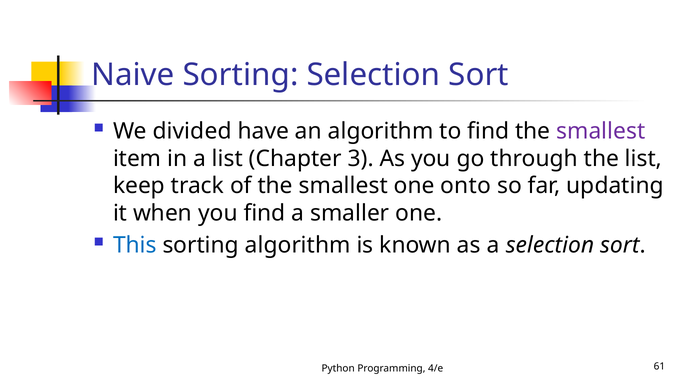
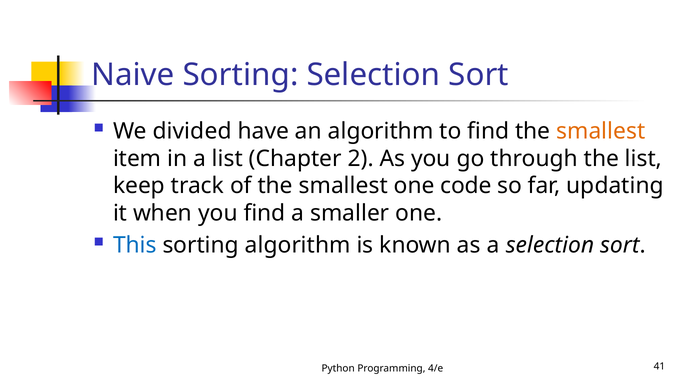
smallest at (601, 131) colour: purple -> orange
3: 3 -> 2
onto: onto -> code
61: 61 -> 41
